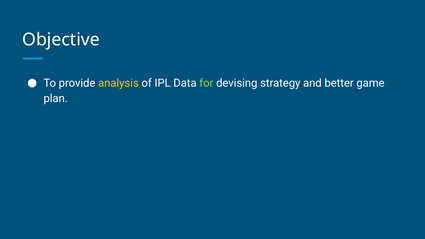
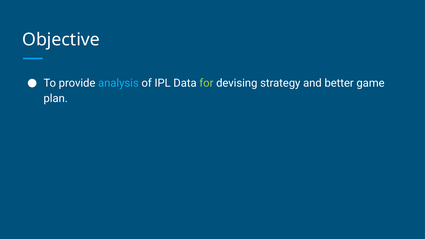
analysis colour: yellow -> light blue
